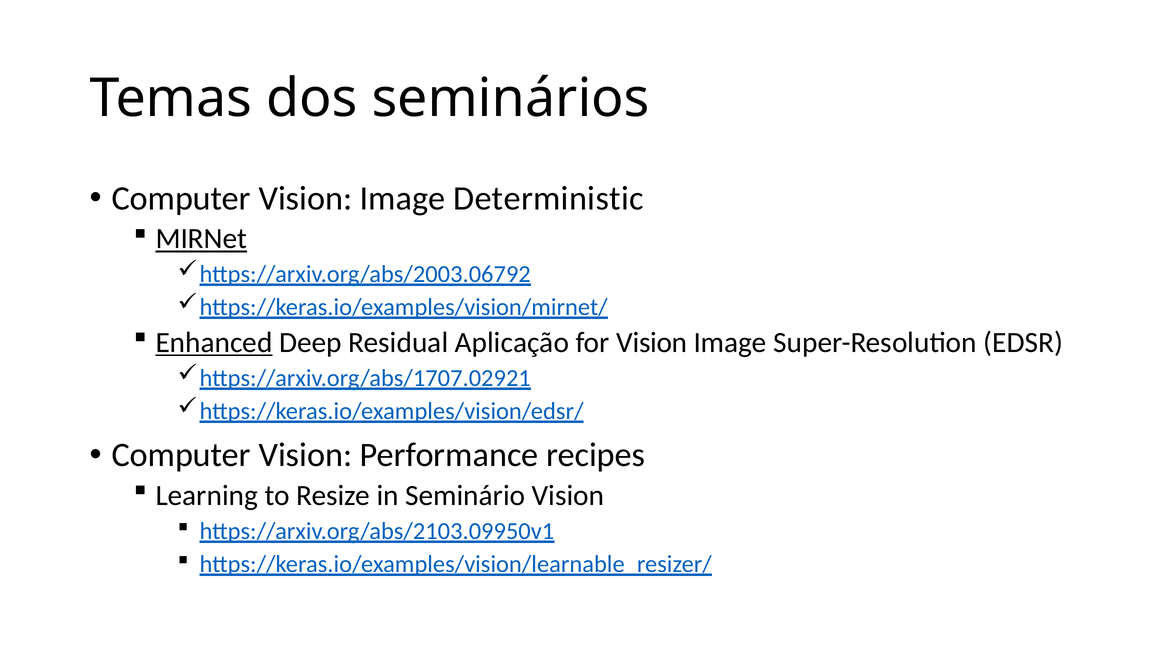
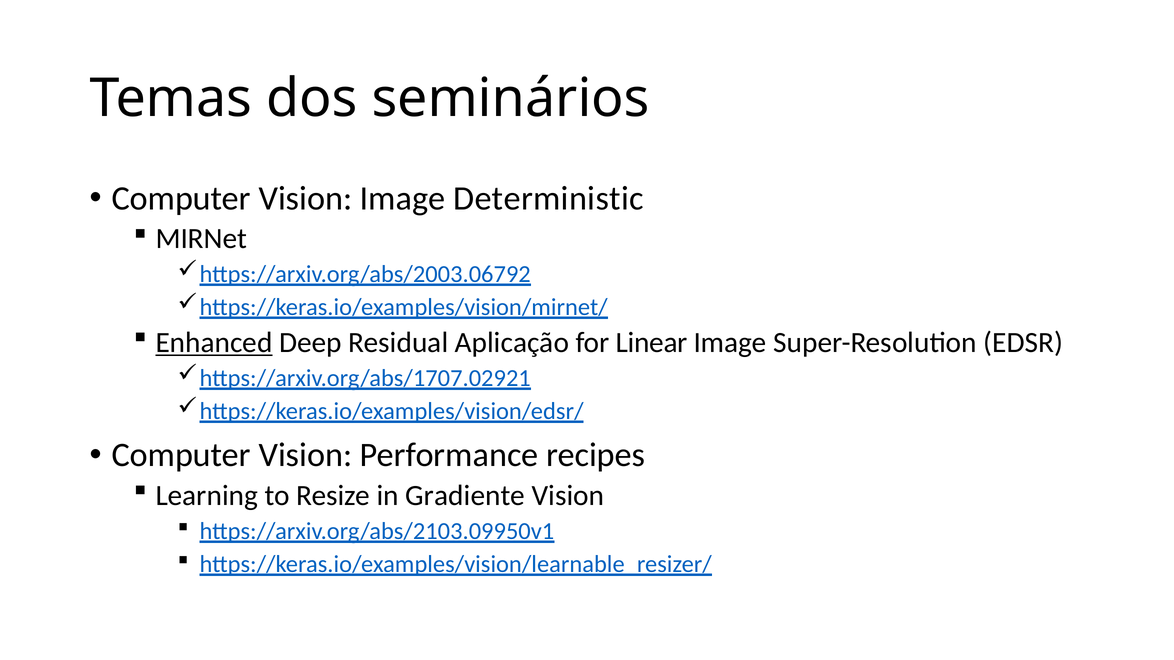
MIRNet underline: present -> none
for Vision: Vision -> Linear
Seminário: Seminário -> Gradiente
